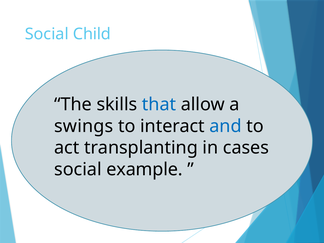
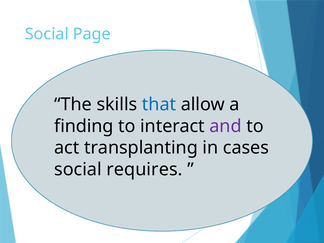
Child: Child -> Page
swings: swings -> finding
and colour: blue -> purple
example: example -> requires
